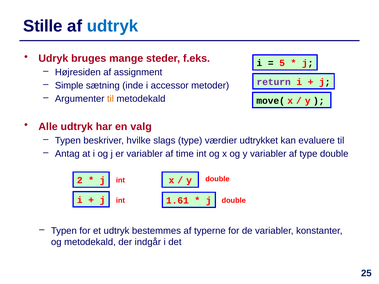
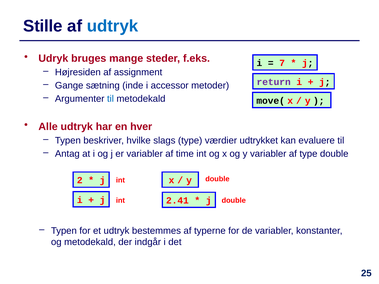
5: 5 -> 7
Simple: Simple -> Gange
til at (110, 99) colour: orange -> blue
valg: valg -> hver
1.61: 1.61 -> 2.41
